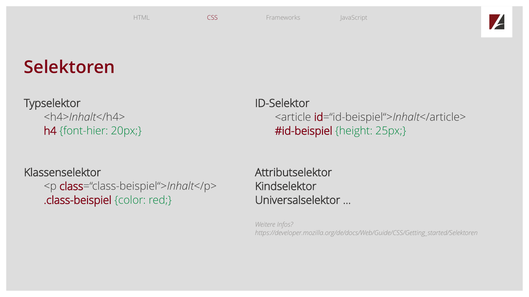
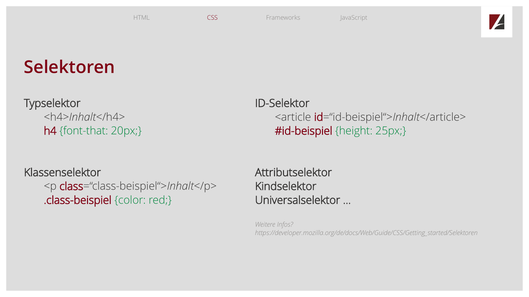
font-hier: font-hier -> font-that
